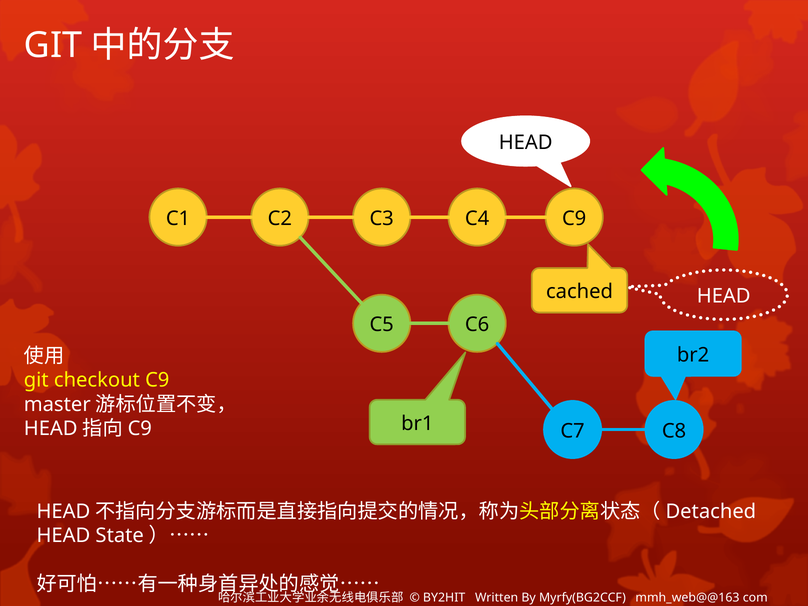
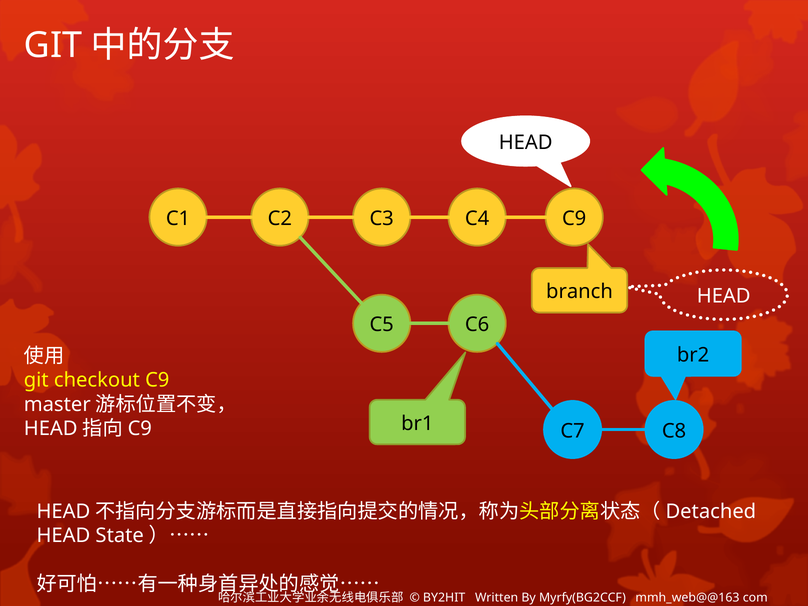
cached: cached -> branch
